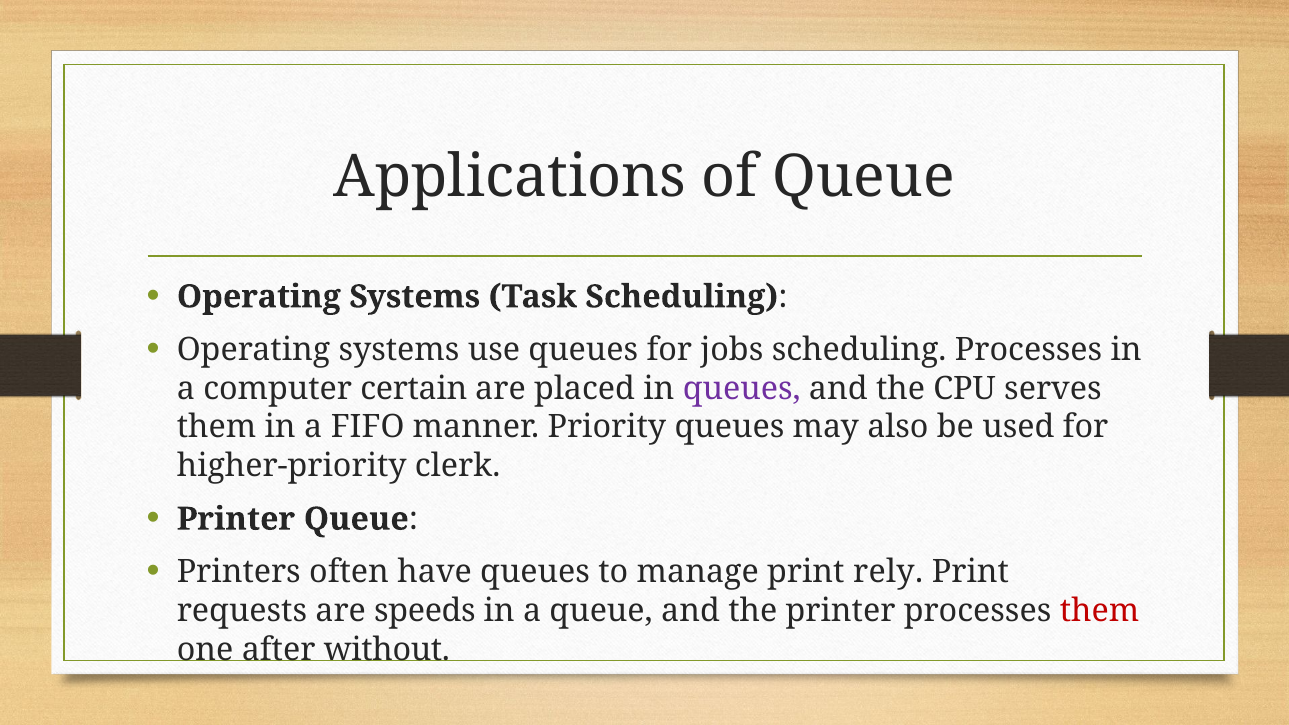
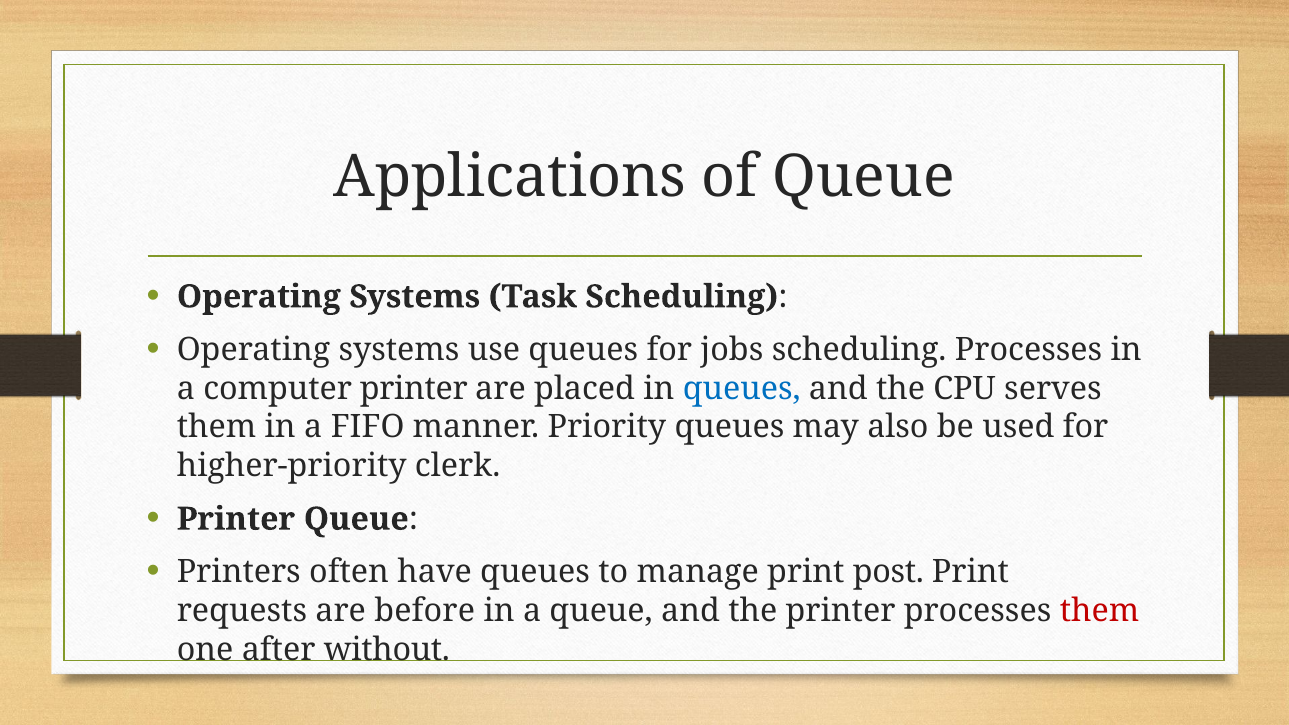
computer certain: certain -> printer
queues at (742, 389) colour: purple -> blue
rely: rely -> post
speeds: speeds -> before
